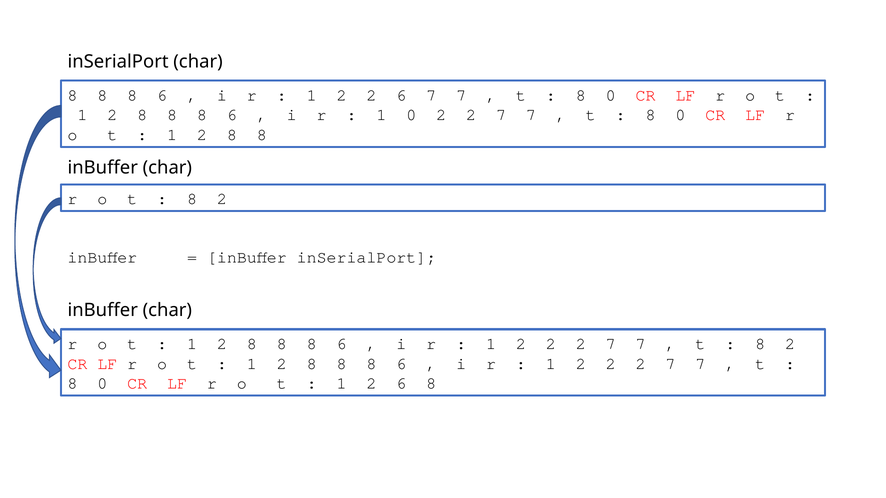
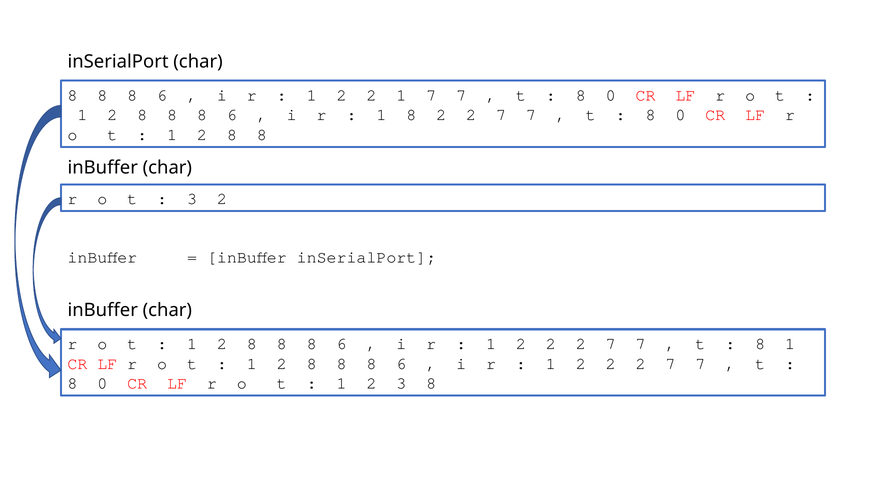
2 2 6: 6 -> 1
1 0: 0 -> 8
8 at (192, 199): 8 -> 3
2 at (790, 344): 2 -> 1
1 2 6: 6 -> 3
